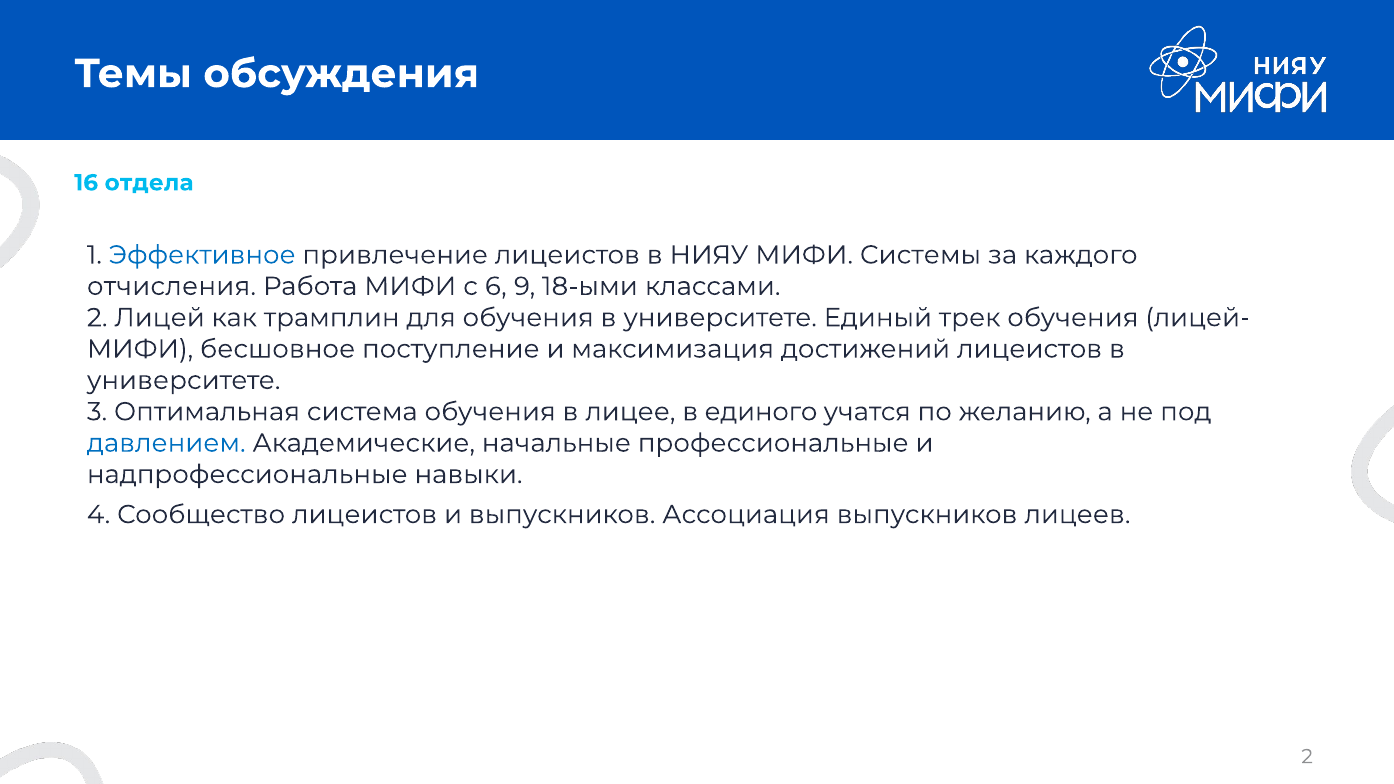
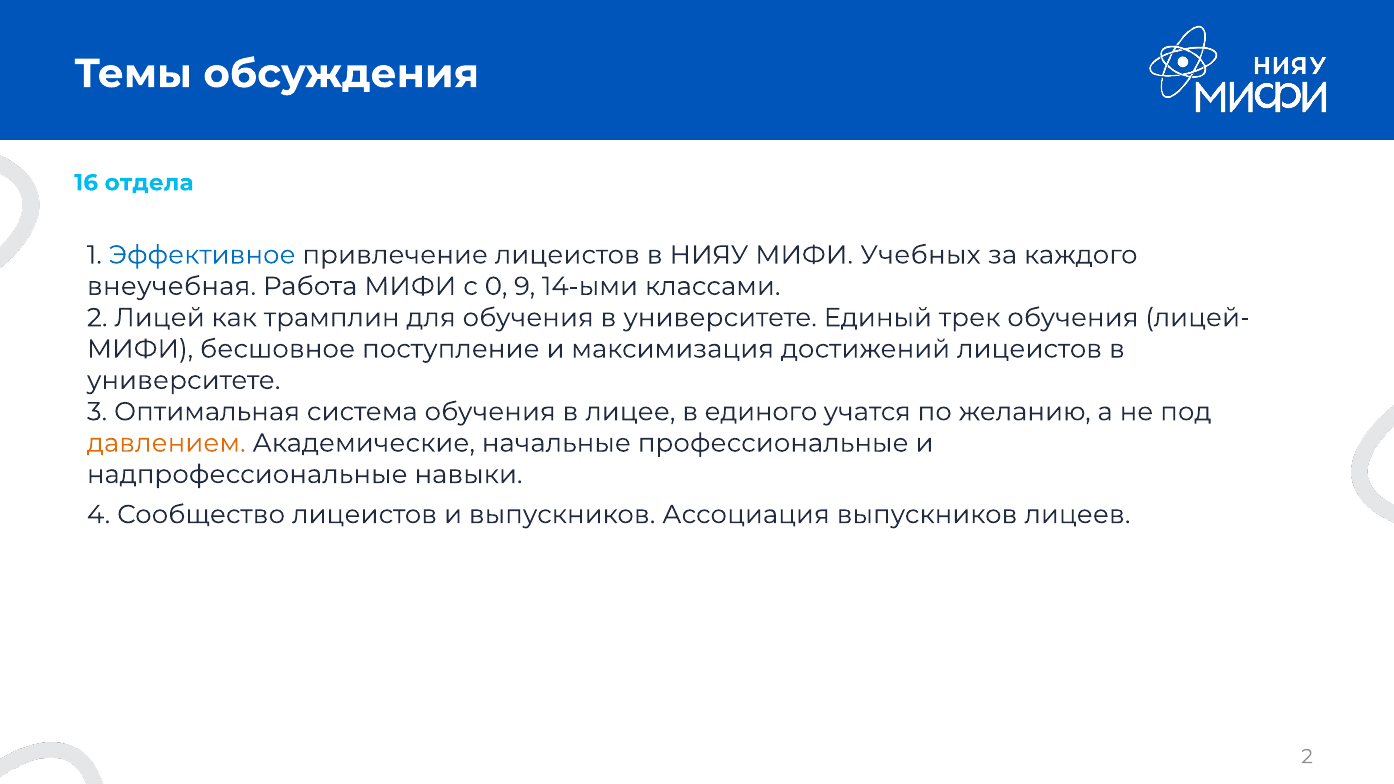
Системы: Системы -> Учебных
отчисления: отчисления -> внеучебная
6: 6 -> 0
18-ыми: 18-ыми -> 14-ыми
давлением colour: blue -> orange
